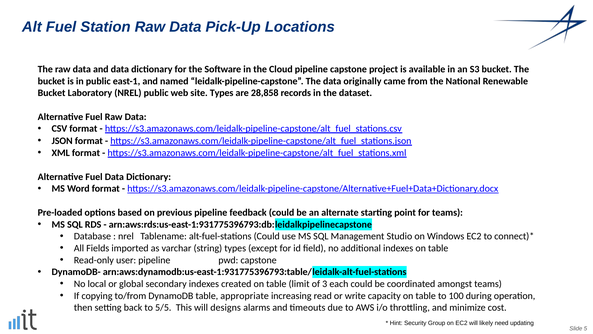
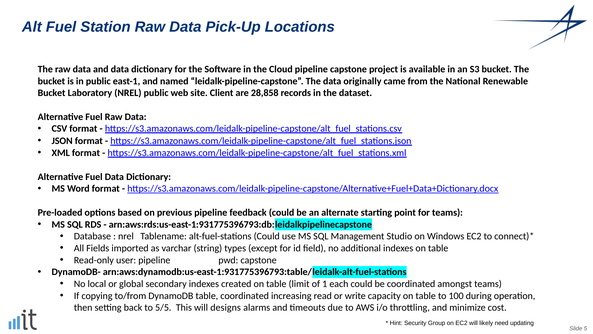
site Types: Types -> Client
3: 3 -> 1
table appropriate: appropriate -> coordinated
